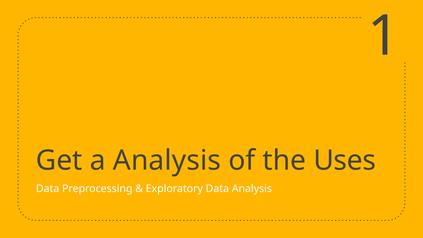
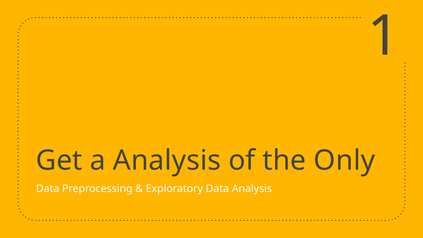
Uses: Uses -> Only
